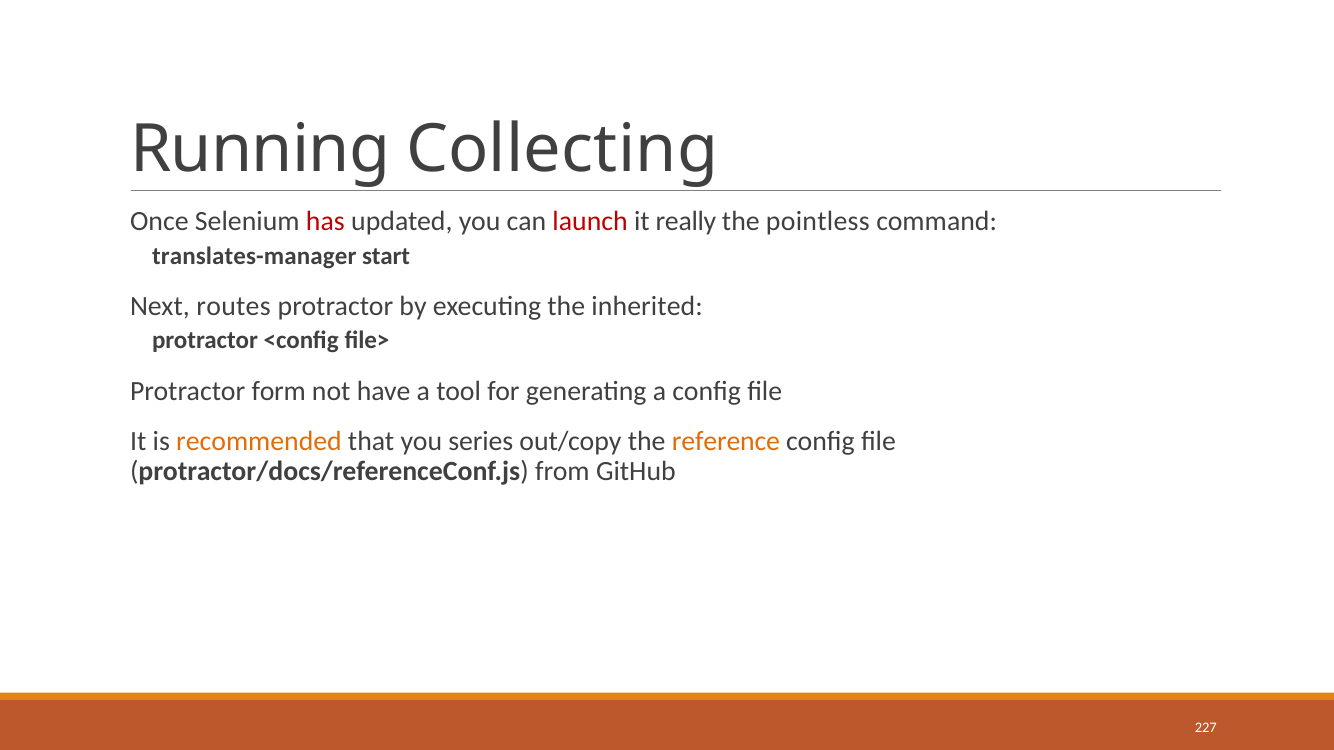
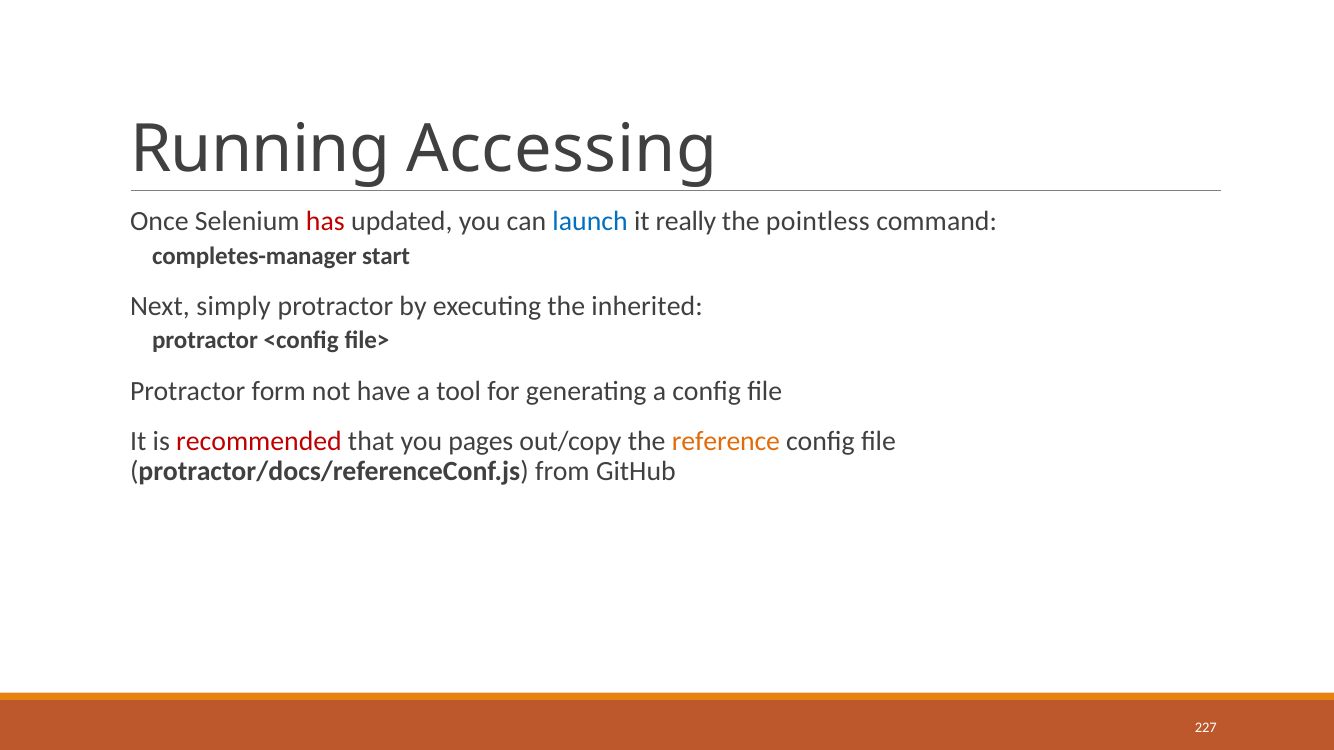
Collecting: Collecting -> Accessing
launch colour: red -> blue
translates-manager: translates-manager -> completes-manager
routes: routes -> simply
recommended colour: orange -> red
series: series -> pages
